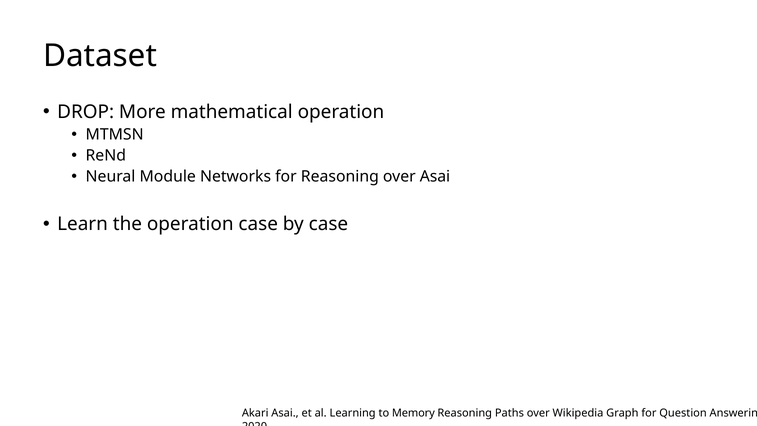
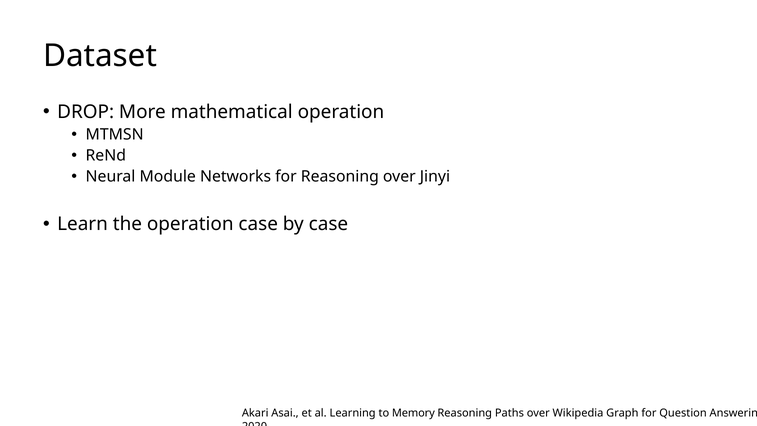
over Asai: Asai -> Jinyi
